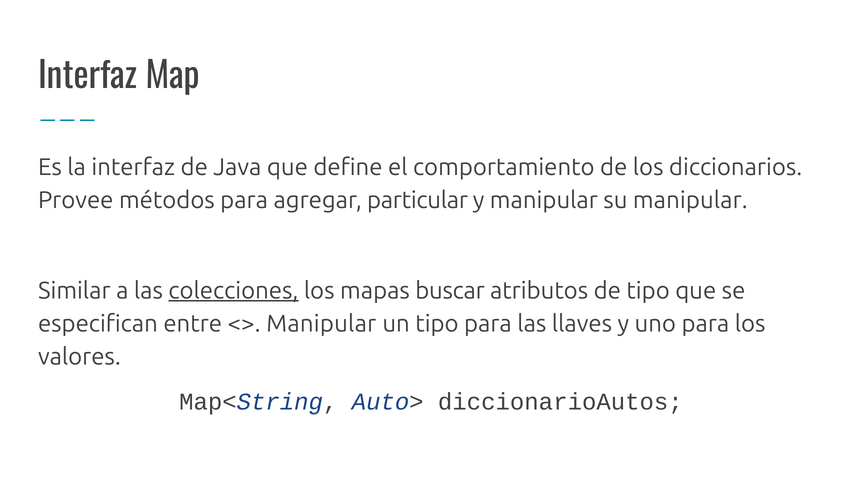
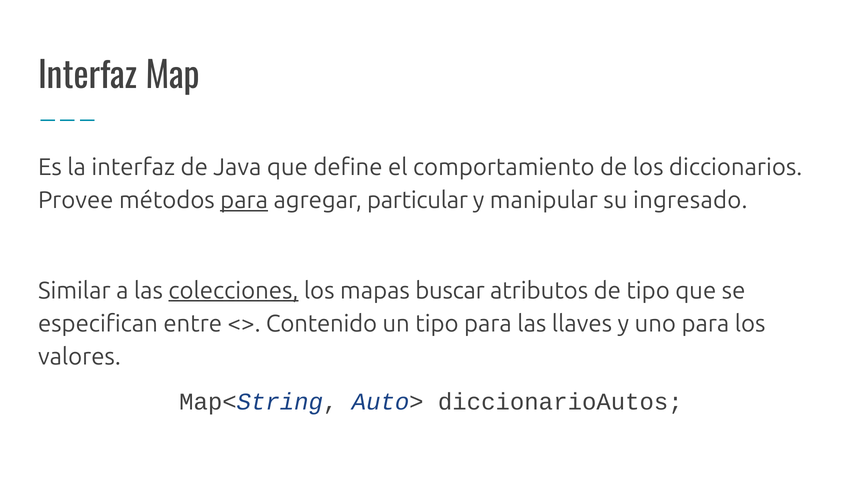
para at (244, 201) underline: none -> present
su manipular: manipular -> ingresado
Manipular at (321, 324): Manipular -> Contenido
